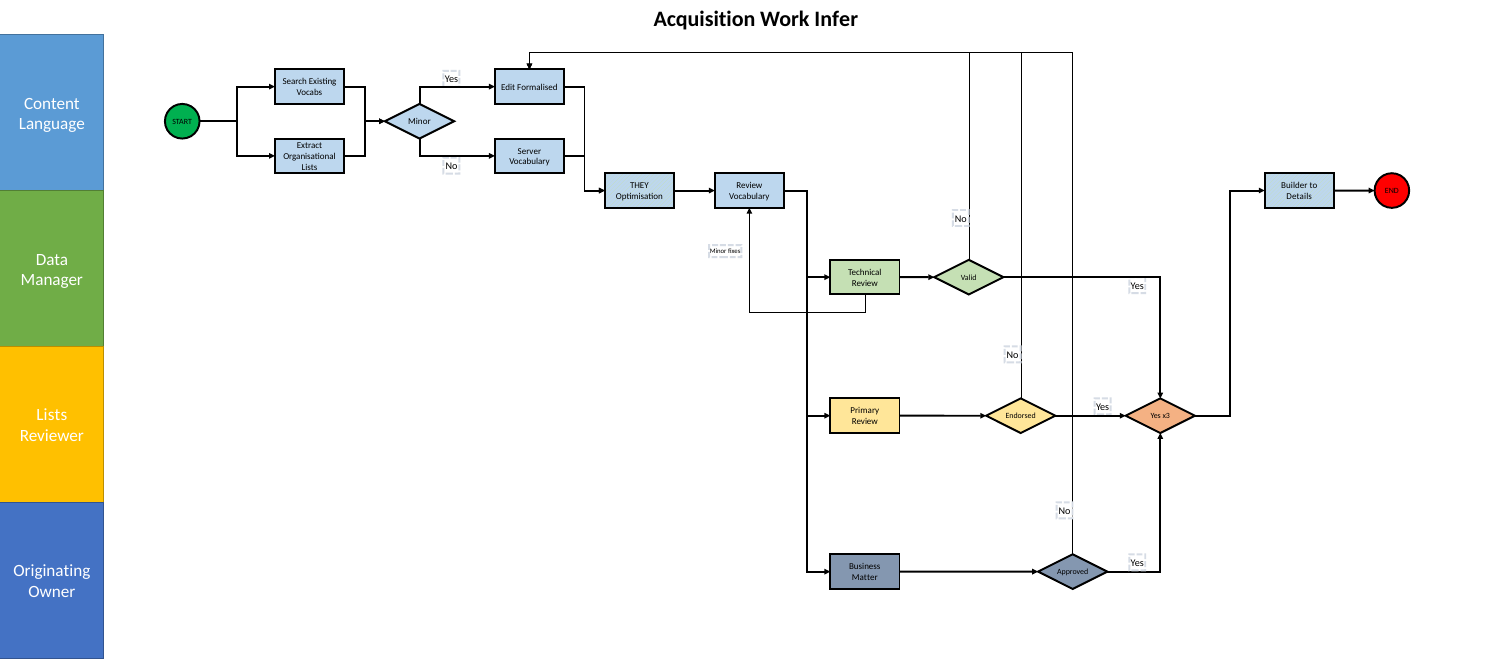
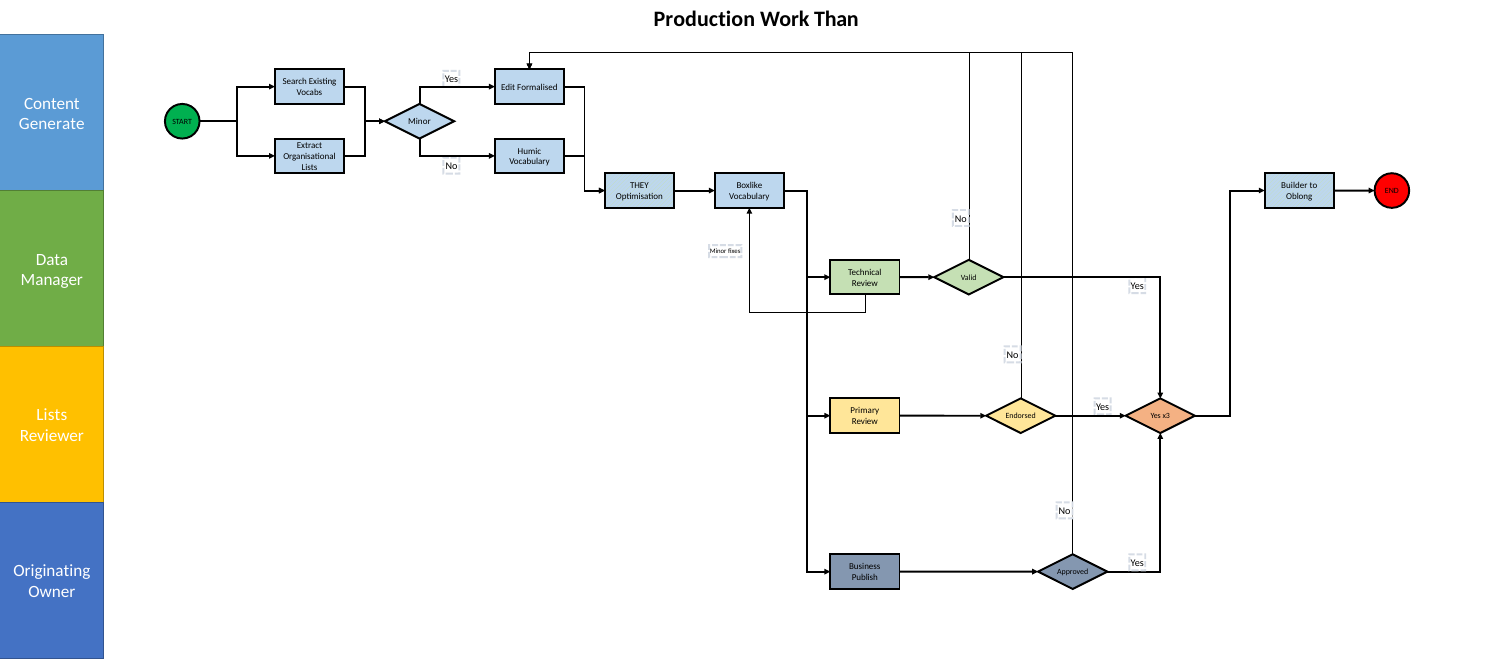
Acquisition: Acquisition -> Production
Infer: Infer -> Than
Language: Language -> Generate
Server: Server -> Humic
Review at (749, 186): Review -> Boxlike
Details: Details -> Oblong
Matter: Matter -> Publish
